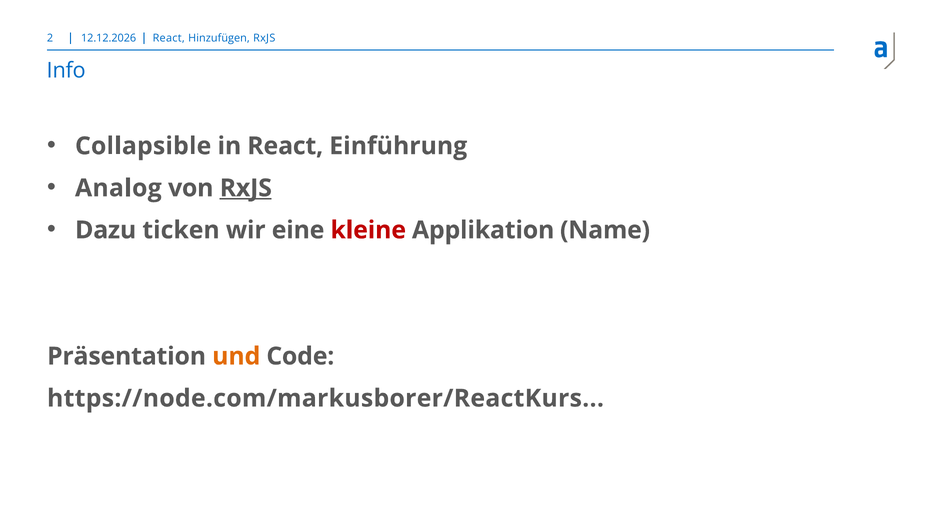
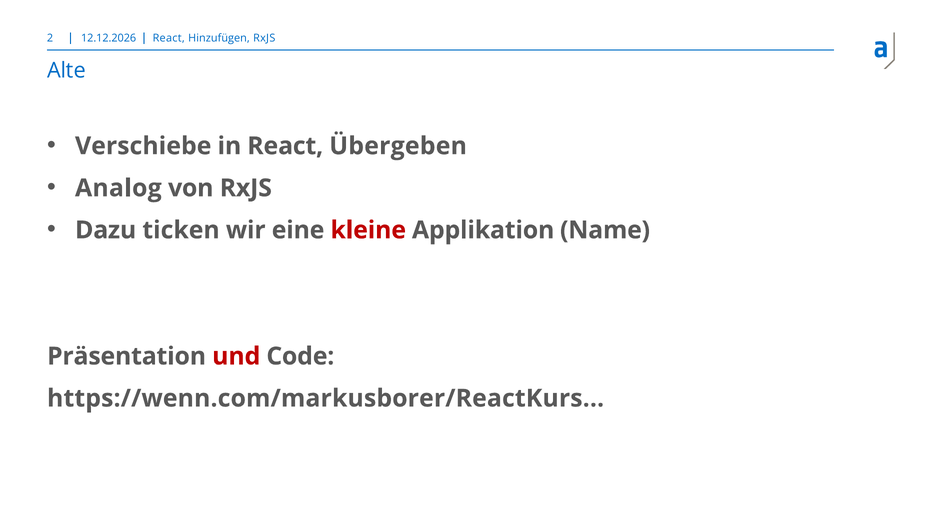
Info: Info -> Alte
Collapsible: Collapsible -> Verschiebe
Einführung: Einführung -> Übergeben
RxJS at (246, 188) underline: present -> none
und colour: orange -> red
https://node.com/markusborer/ReactKurs: https://node.com/markusborer/ReactKurs -> https://wenn.com/markusborer/ReactKurs
